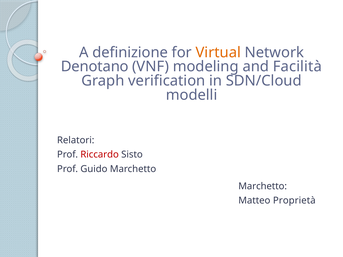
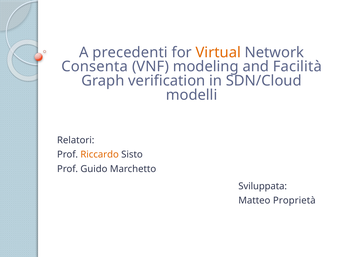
definizione: definizione -> precedenti
Denotano: Denotano -> Consenta
Riccardo colour: red -> orange
Marchetto at (263, 186): Marchetto -> Sviluppata
